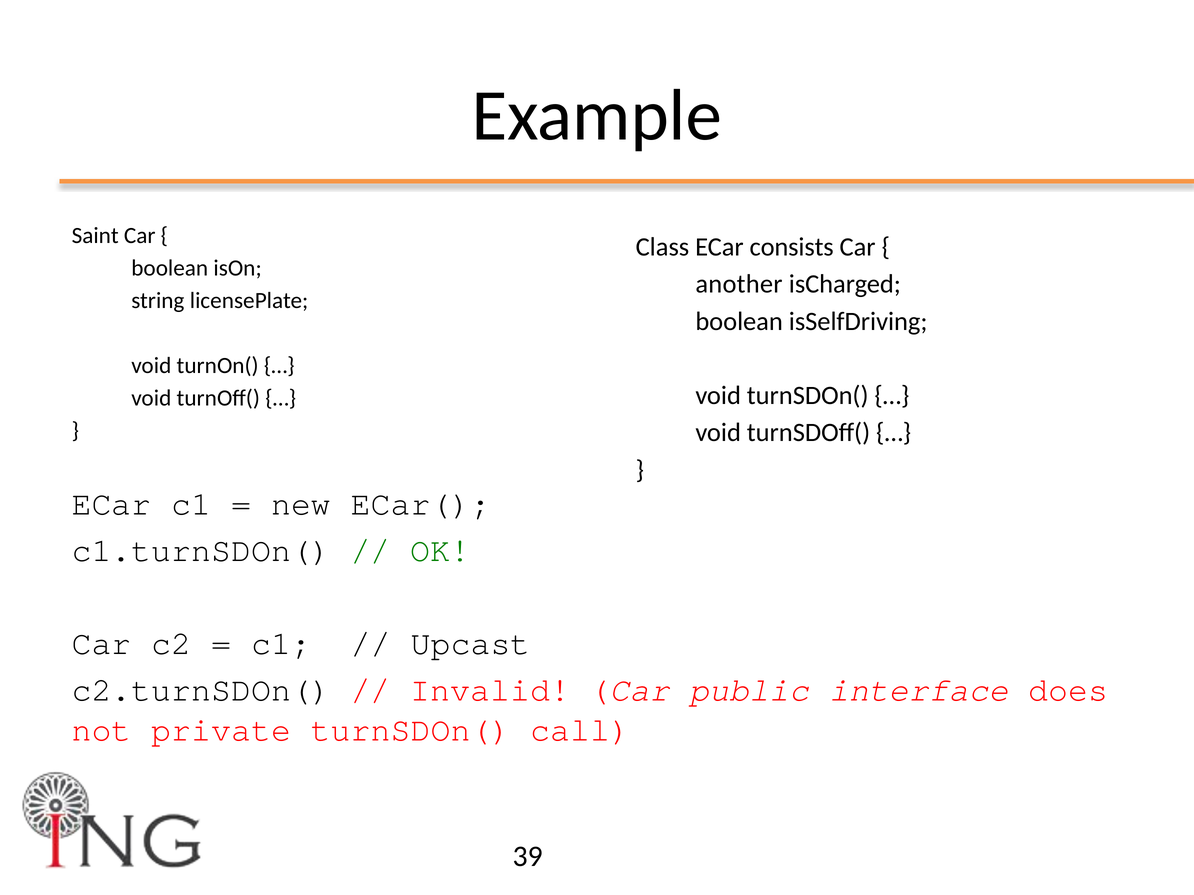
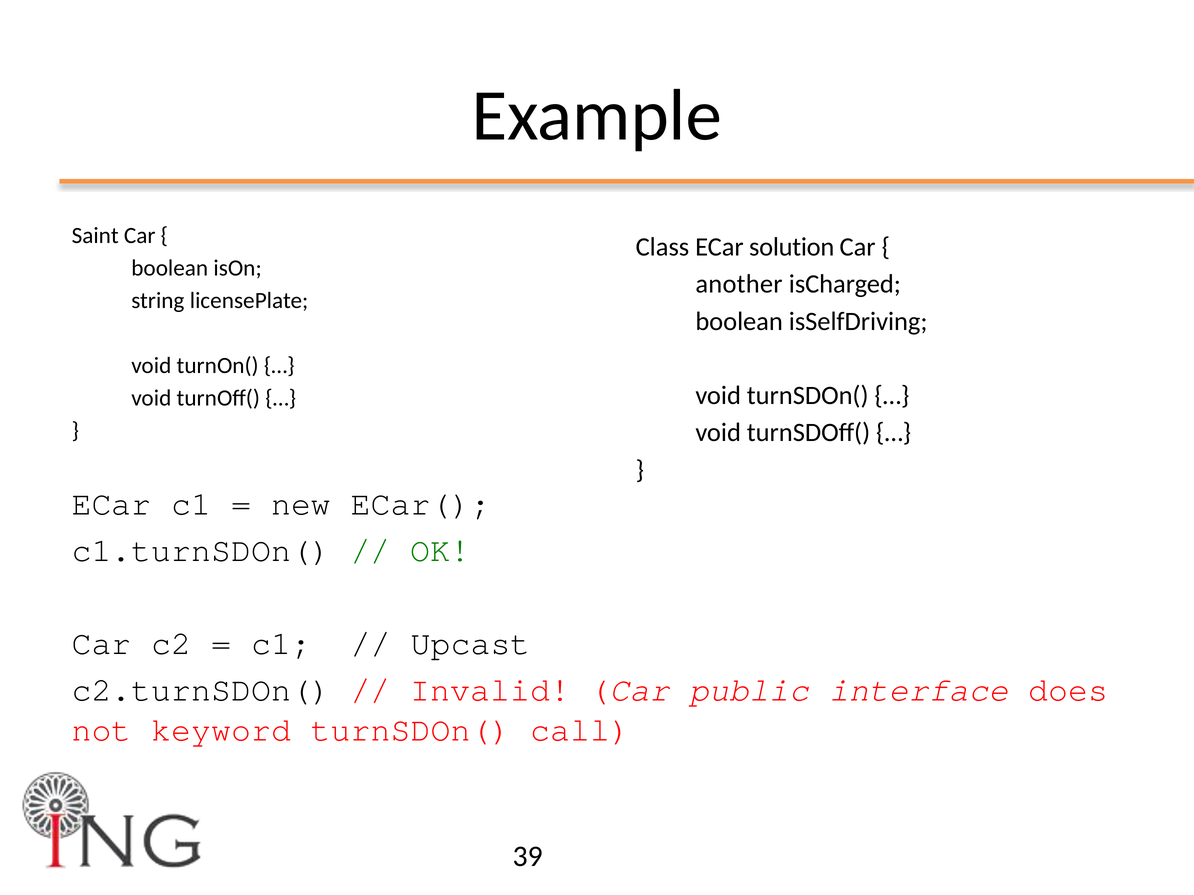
consists: consists -> solution
private: private -> keyword
